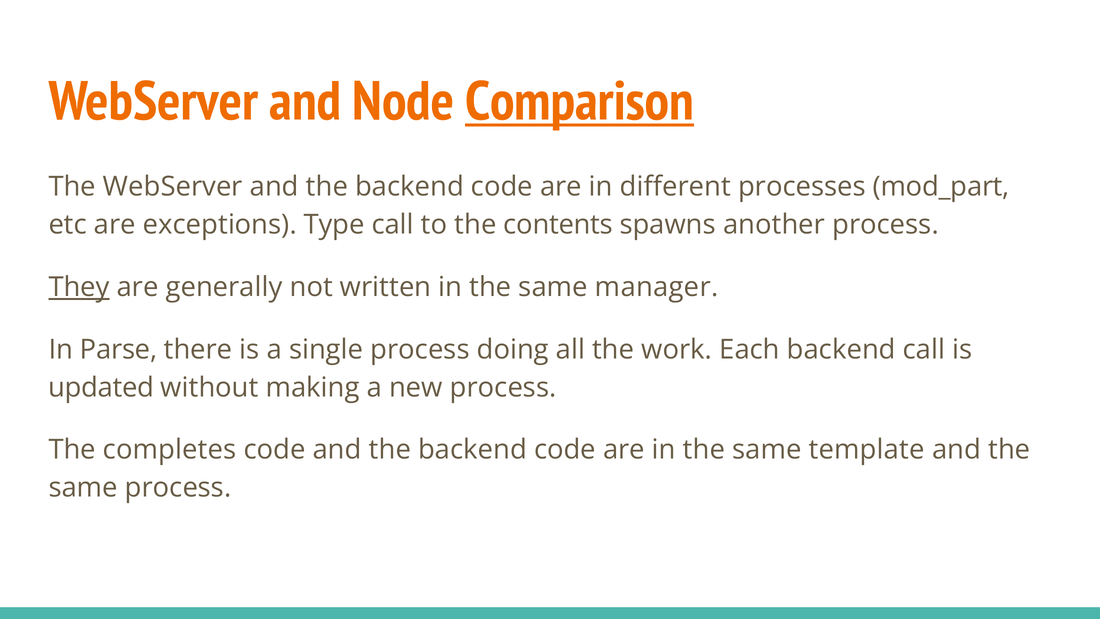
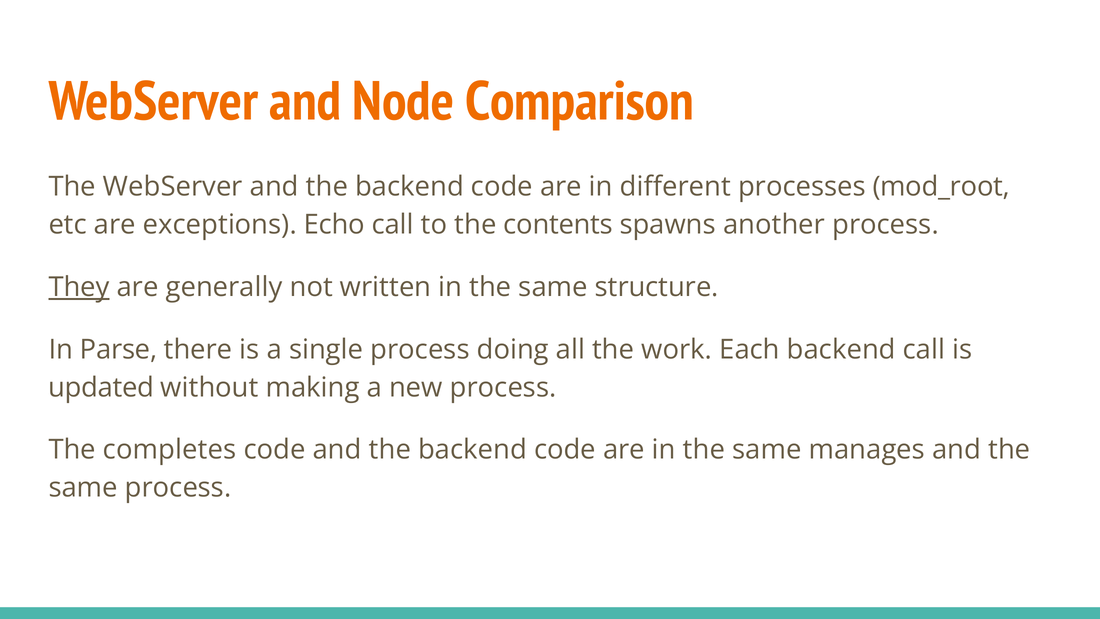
Comparison underline: present -> none
mod_part: mod_part -> mod_root
Type: Type -> Echo
manager: manager -> structure
template: template -> manages
